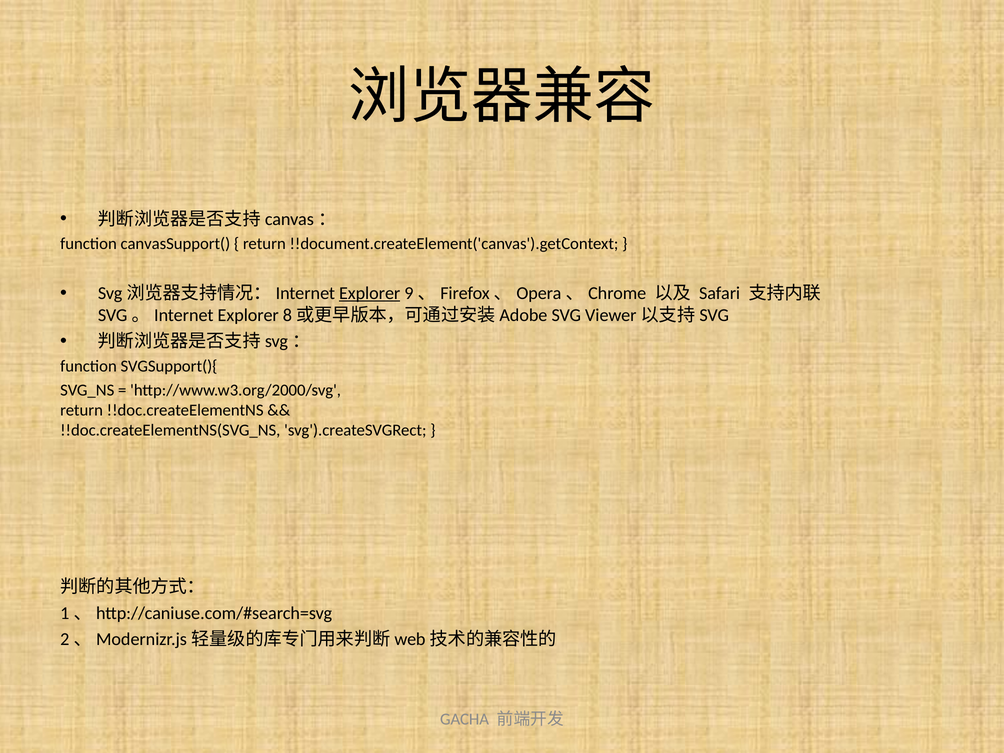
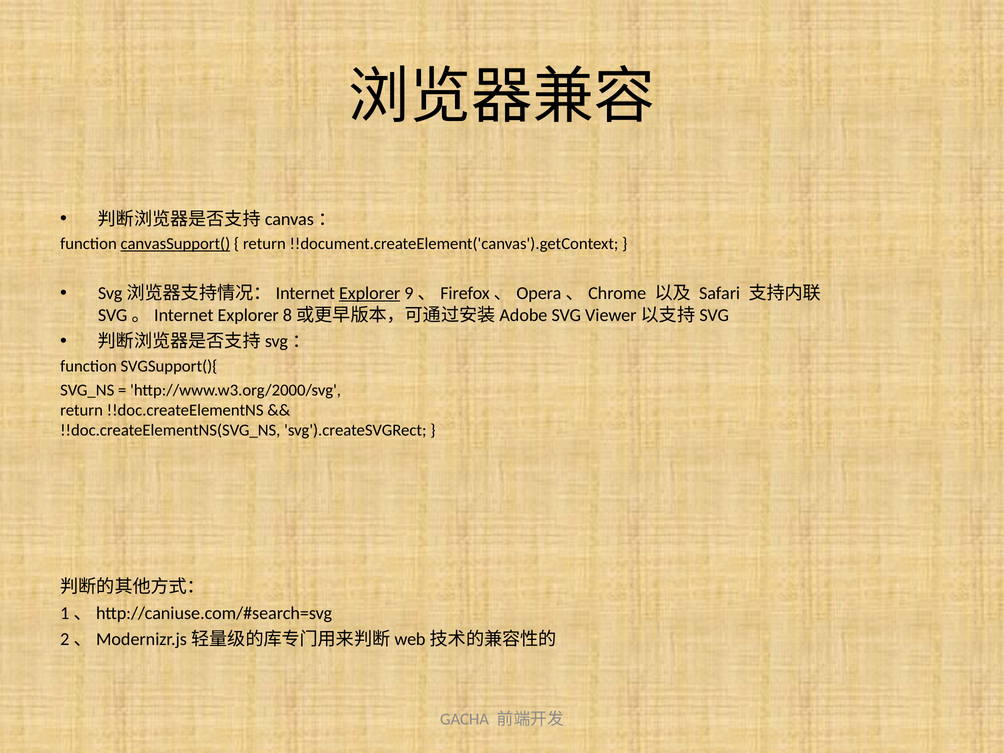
canvasSupport( underline: none -> present
